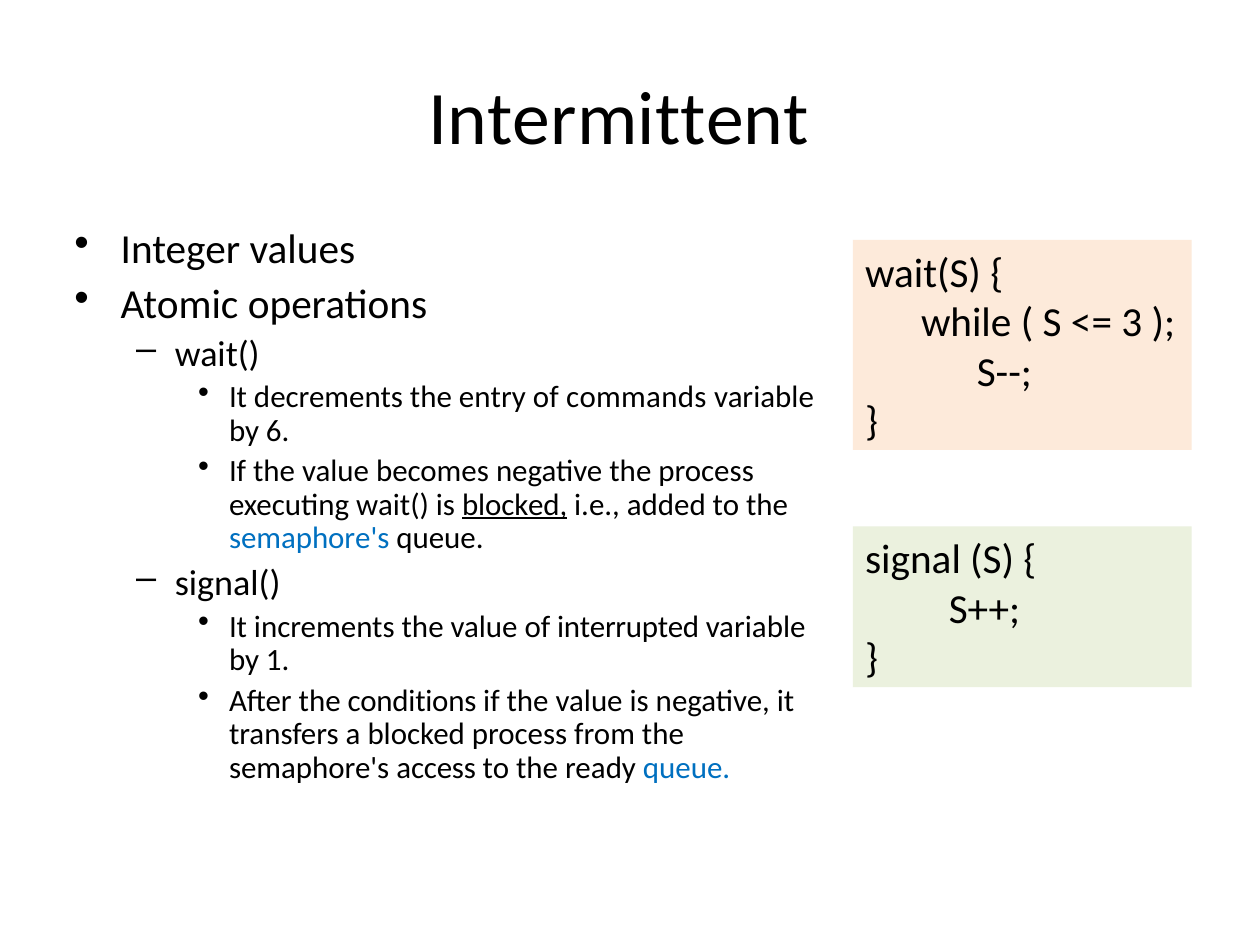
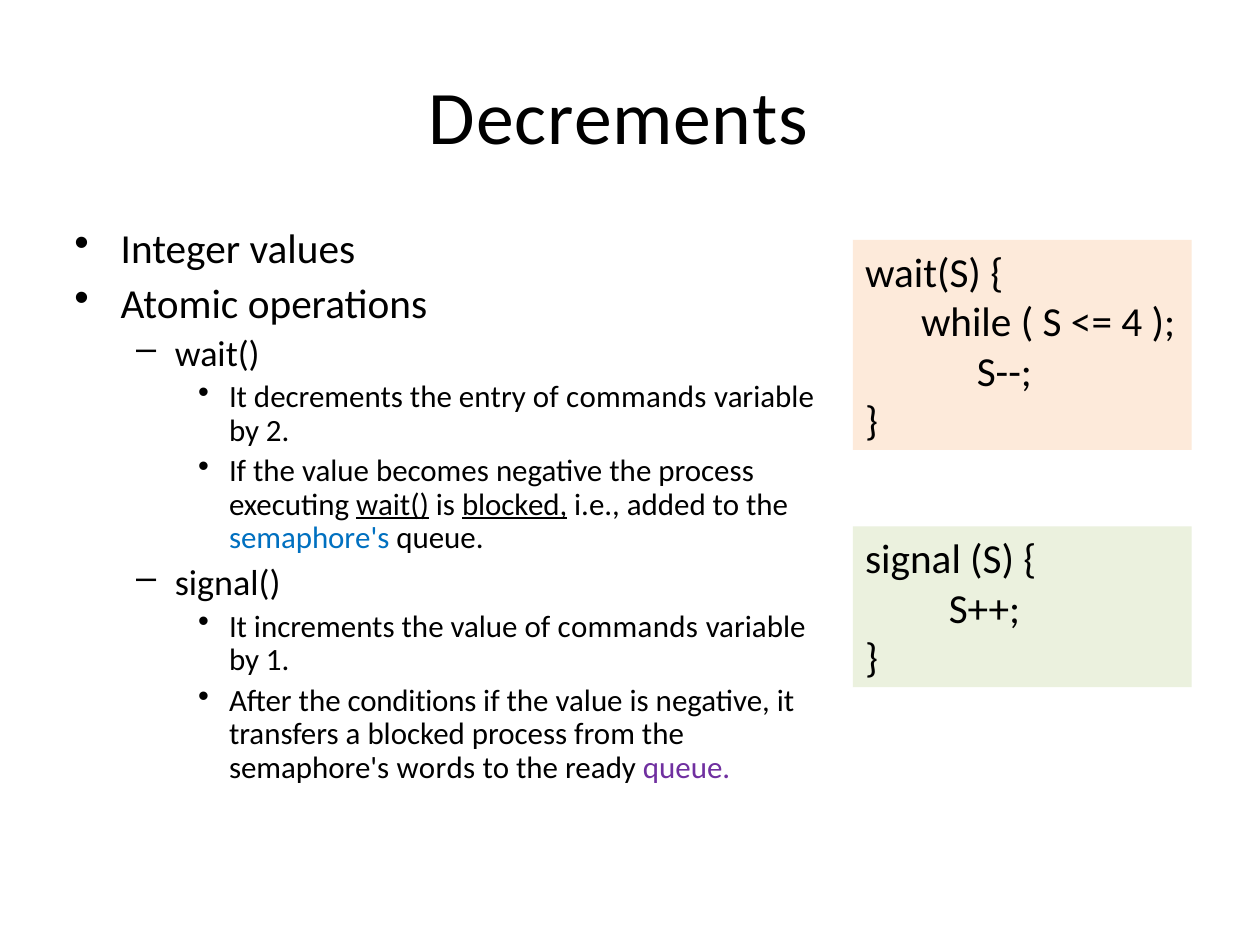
Intermittent at (619, 120): Intermittent -> Decrements
3: 3 -> 4
6: 6 -> 2
wait( at (393, 505) underline: none -> present
value of interrupted: interrupted -> commands
access: access -> words
queue at (687, 768) colour: blue -> purple
